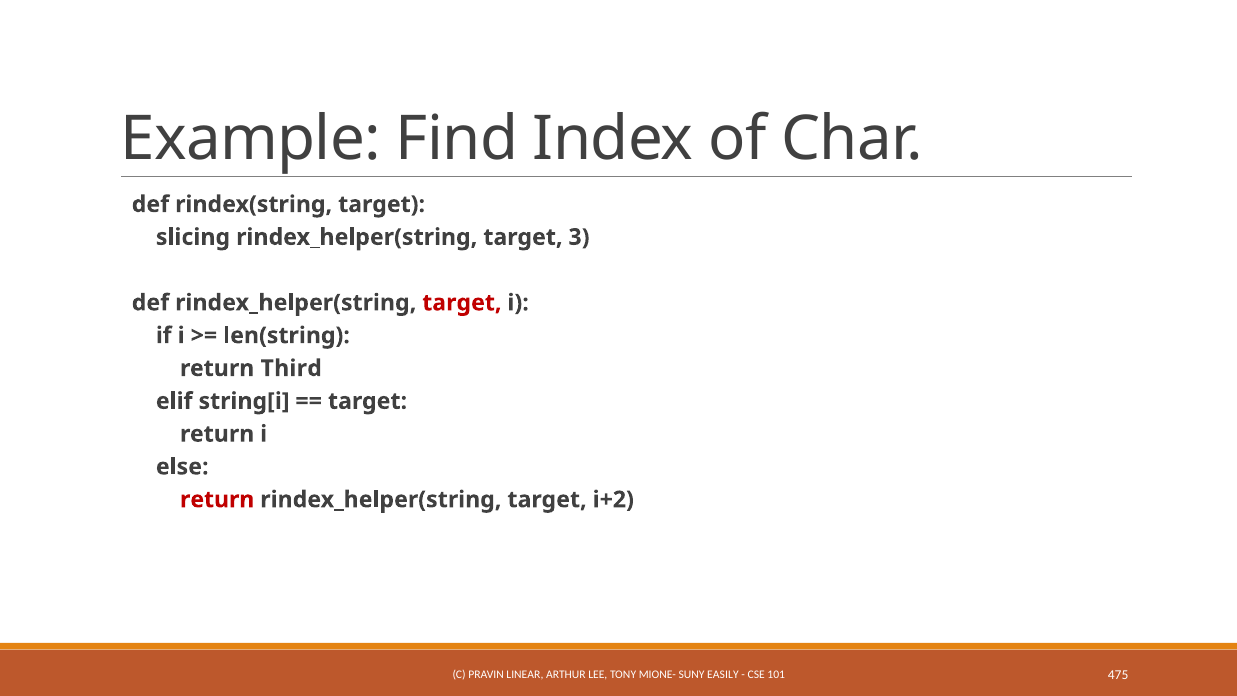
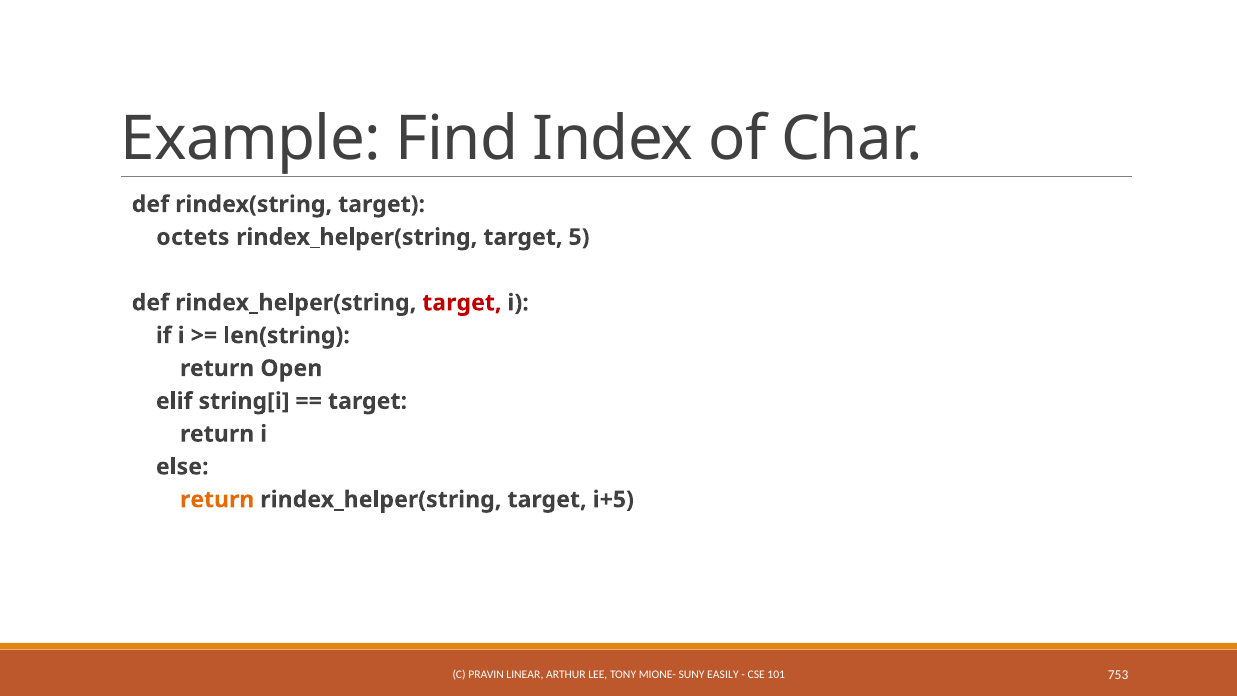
slicing: slicing -> octets
3: 3 -> 5
Third: Third -> Open
return at (217, 499) colour: red -> orange
i+2: i+2 -> i+5
475: 475 -> 753
